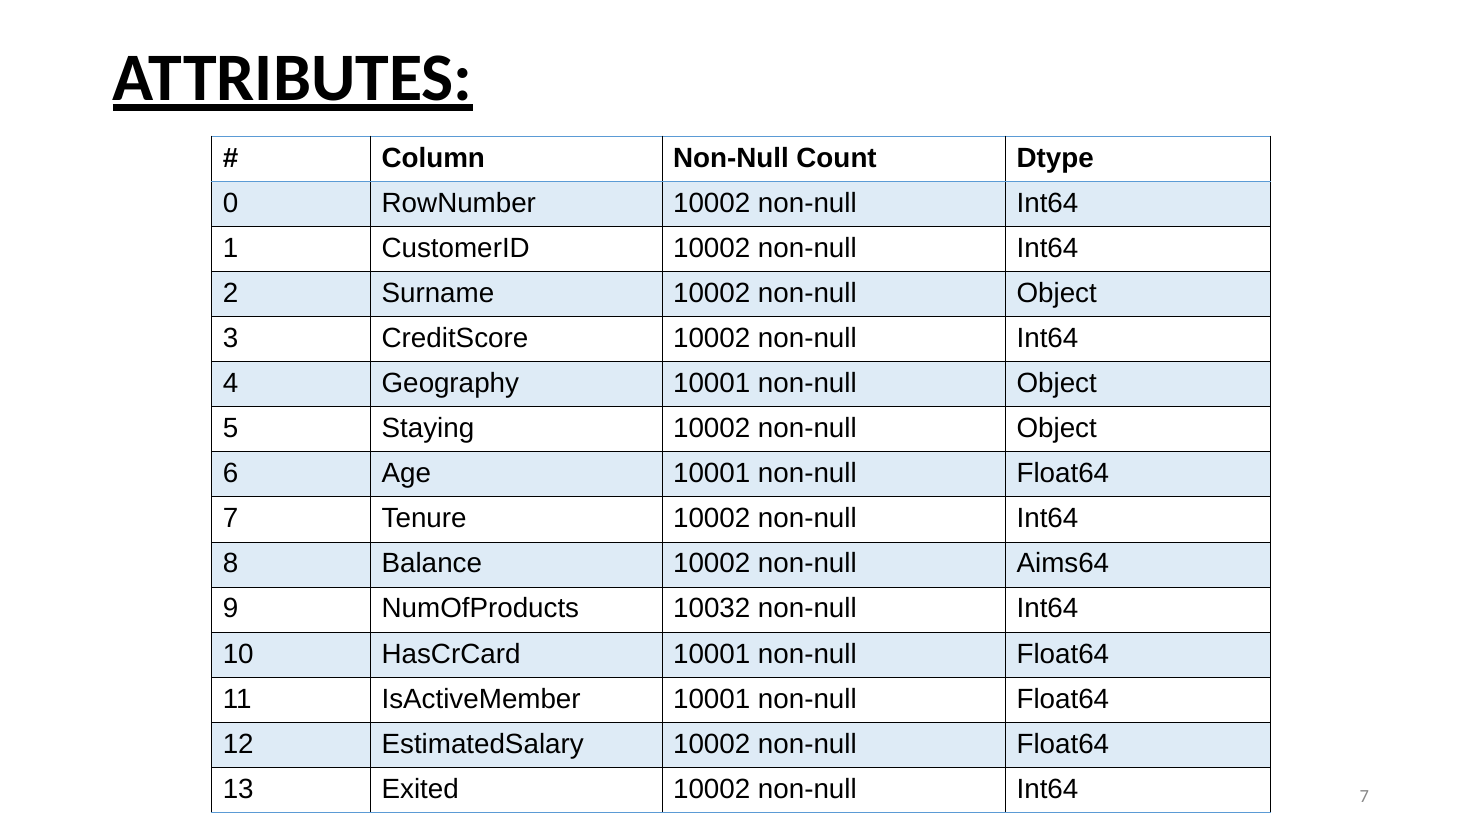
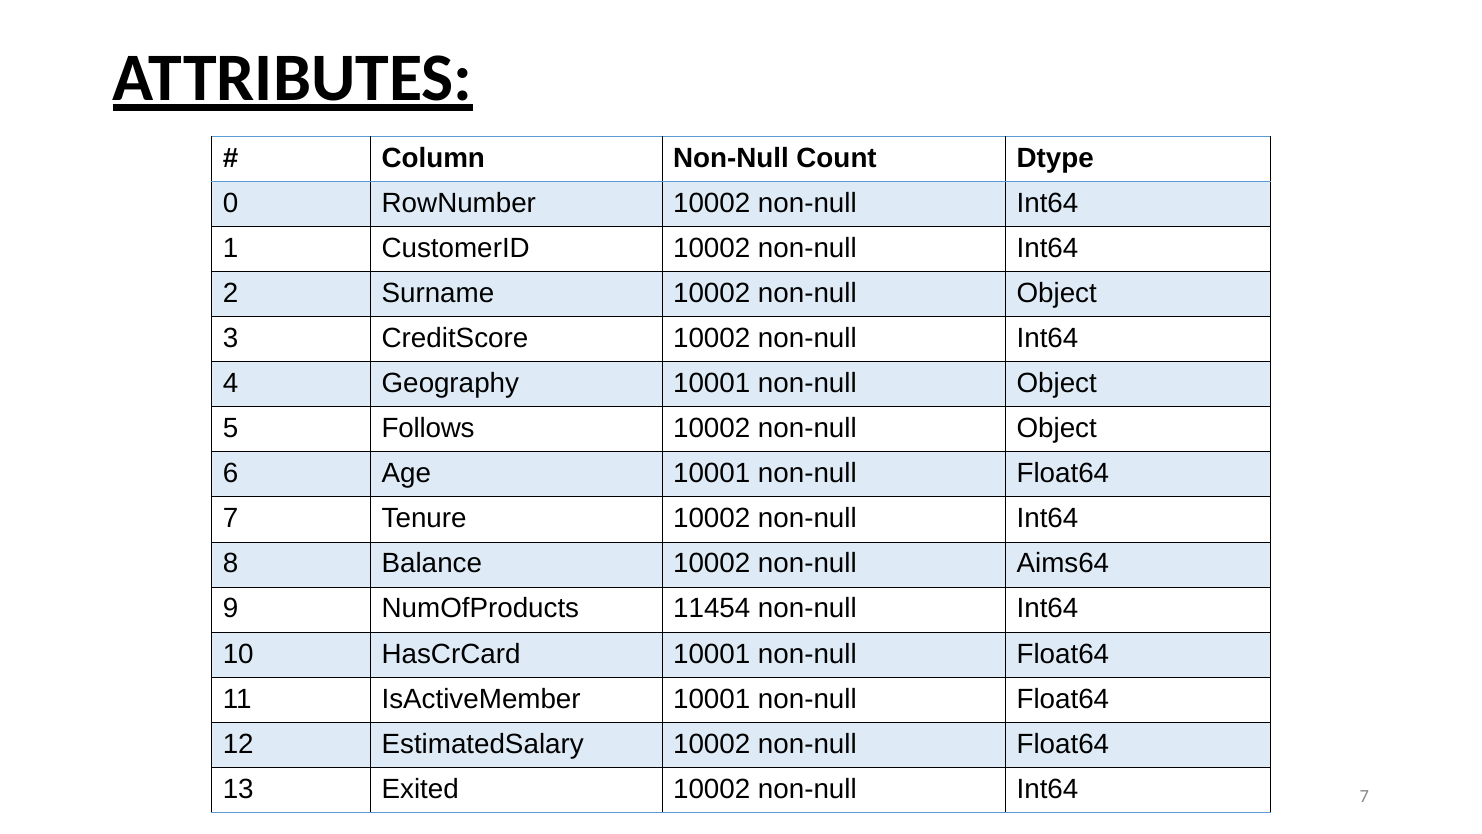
Staying: Staying -> Follows
10032: 10032 -> 11454
